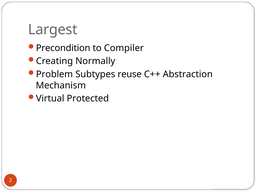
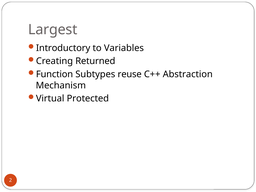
Precondition: Precondition -> Introductory
Compiler: Compiler -> Variables
Normally: Normally -> Returned
Problem: Problem -> Function
